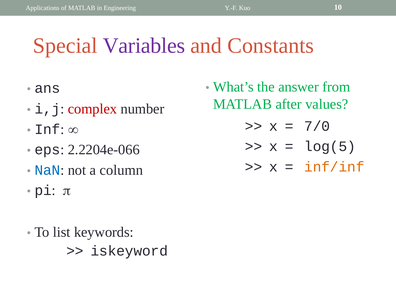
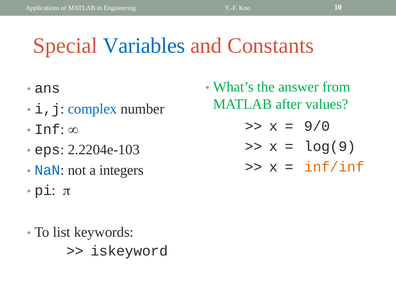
Variables colour: purple -> blue
complex colour: red -> blue
7/0: 7/0 -> 9/0
log(5: log(5 -> log(9
2.2204e-066: 2.2204e-066 -> 2.2204e-103
column: column -> integers
